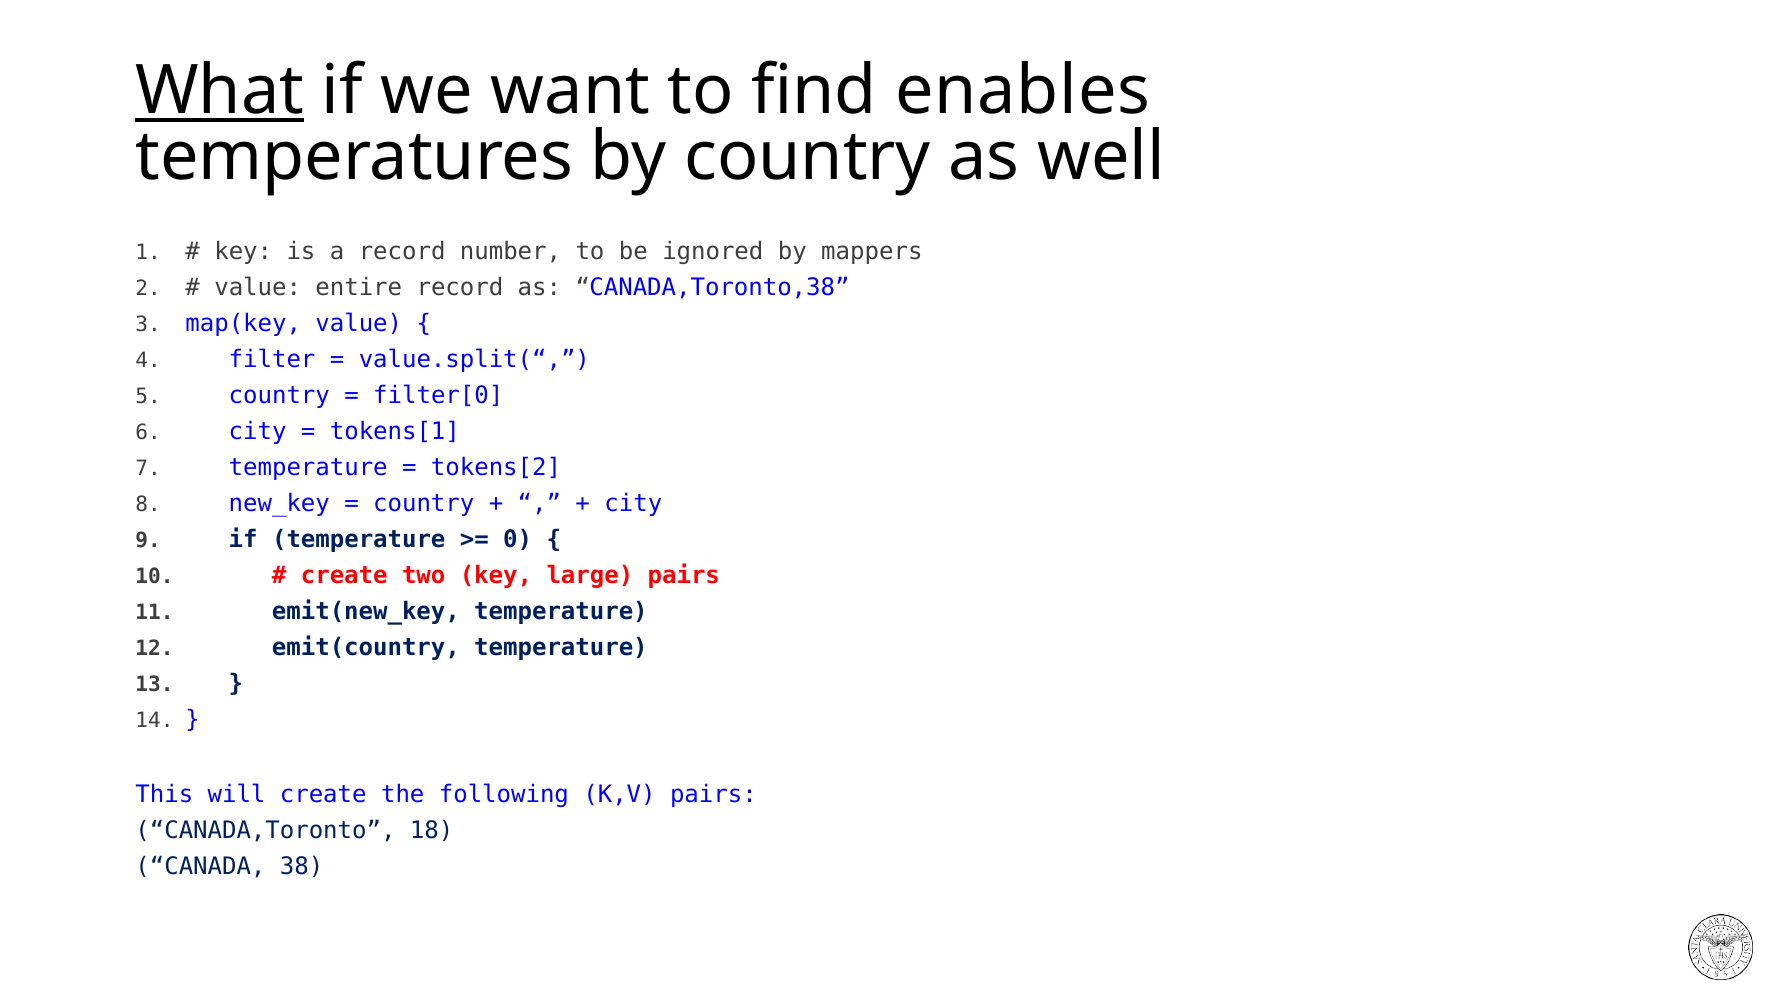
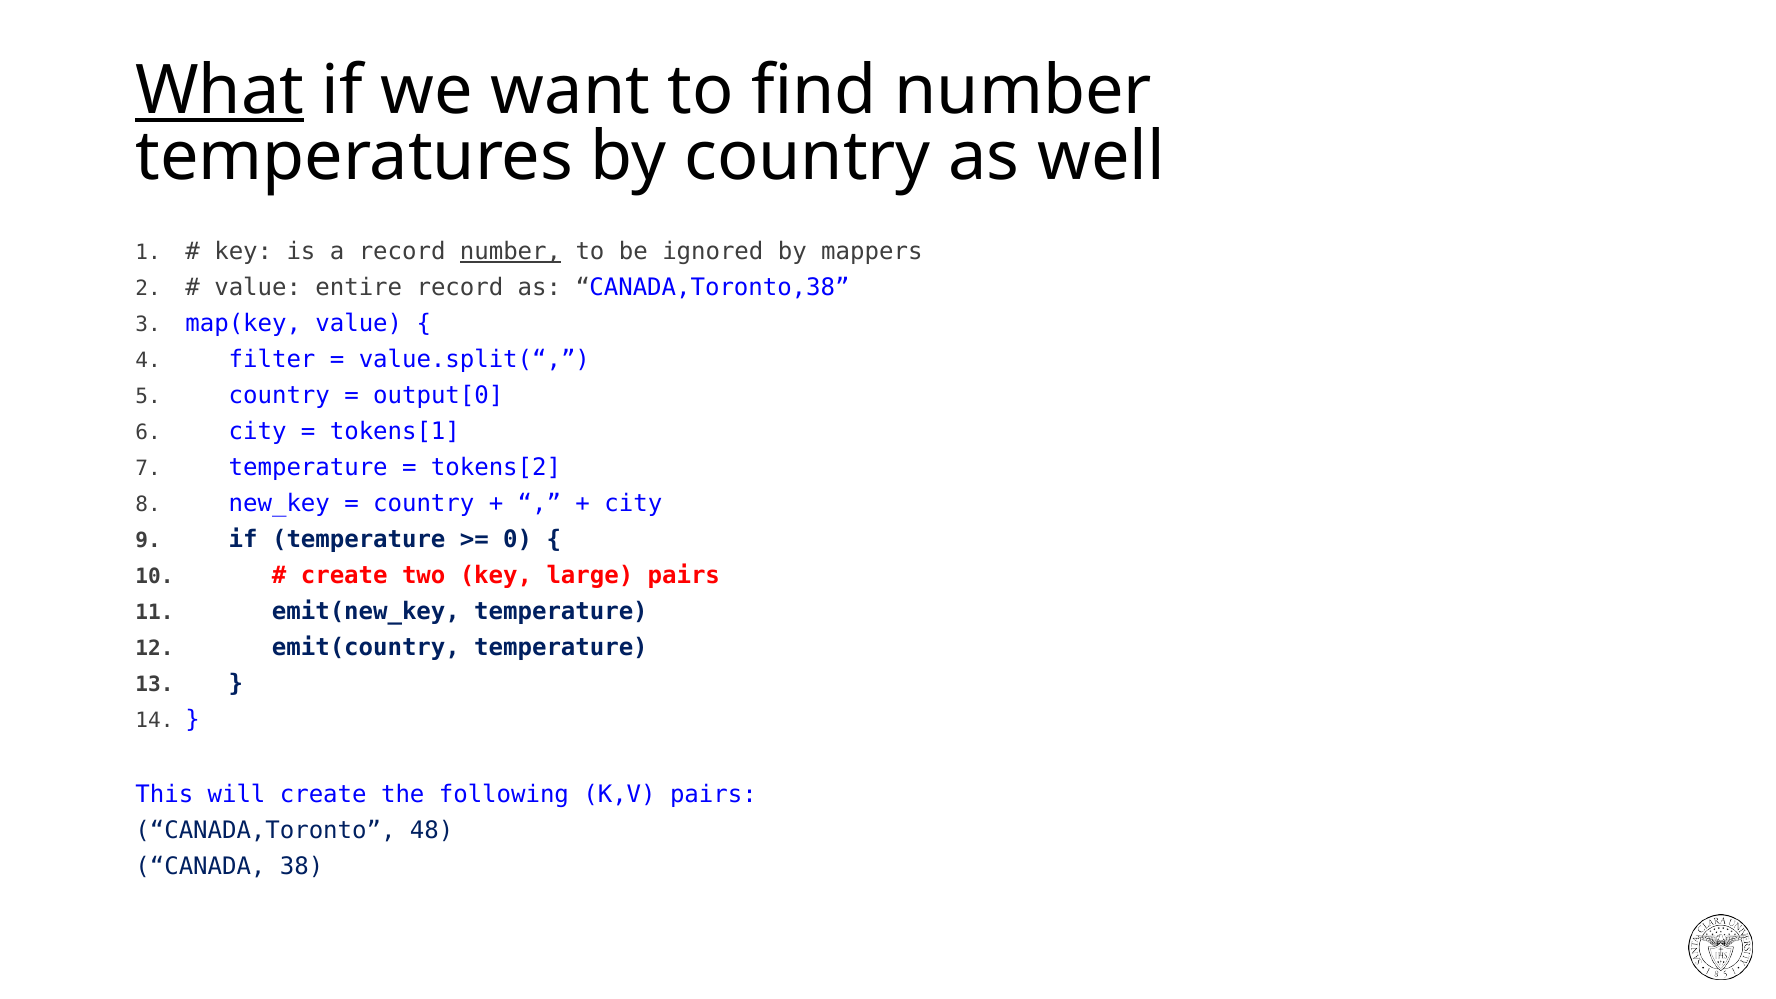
find enables: enables -> number
number at (511, 252) underline: none -> present
filter[0: filter[0 -> output[0
18: 18 -> 48
